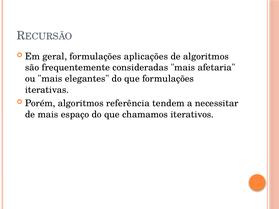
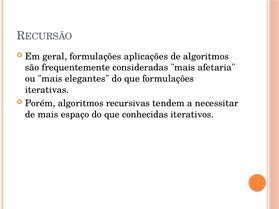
referência: referência -> recursivas
chamamos: chamamos -> conhecidas
